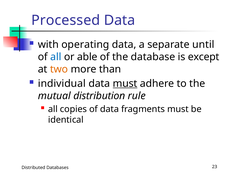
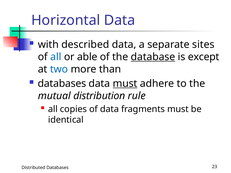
Processed: Processed -> Horizontal
operating: operating -> described
until: until -> sites
database underline: none -> present
two colour: orange -> blue
individual at (62, 84): individual -> databases
